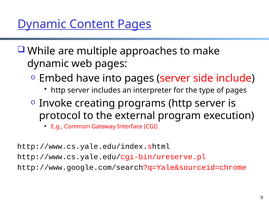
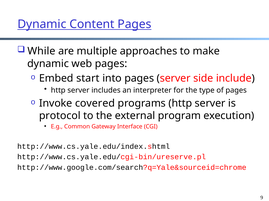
have: have -> start
creating: creating -> covered
